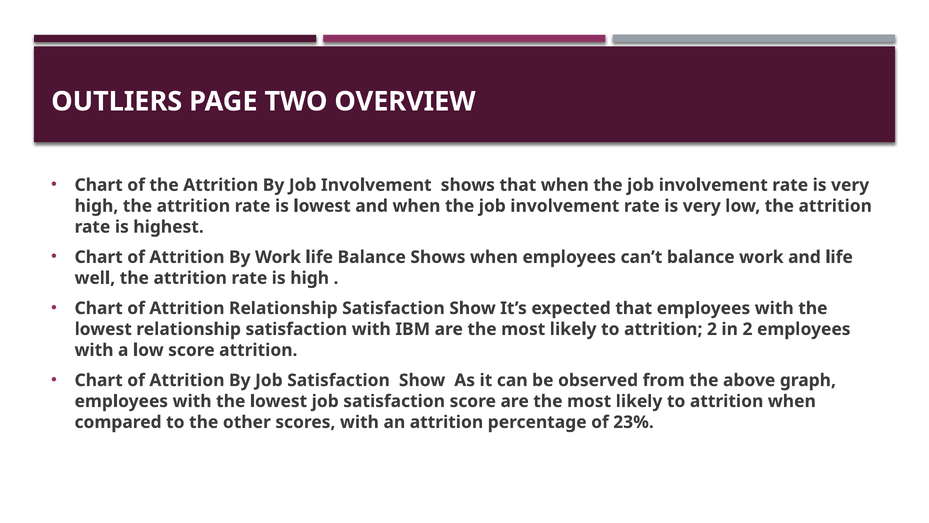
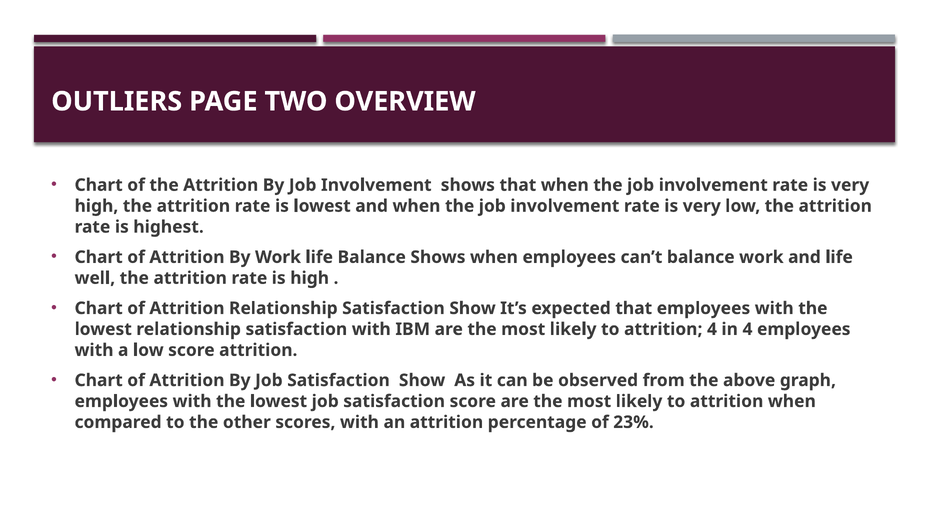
attrition 2: 2 -> 4
in 2: 2 -> 4
